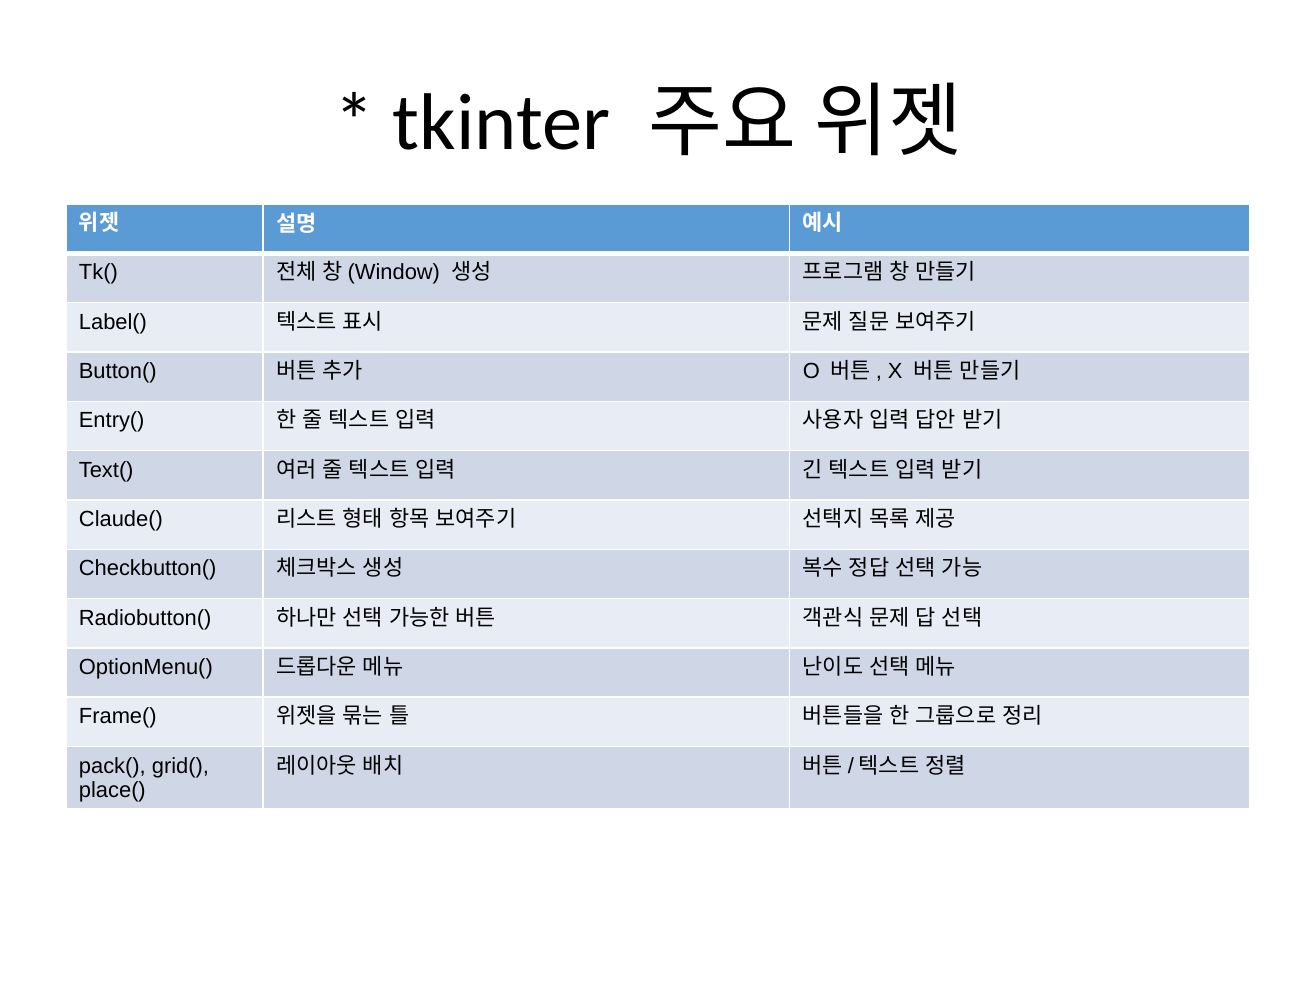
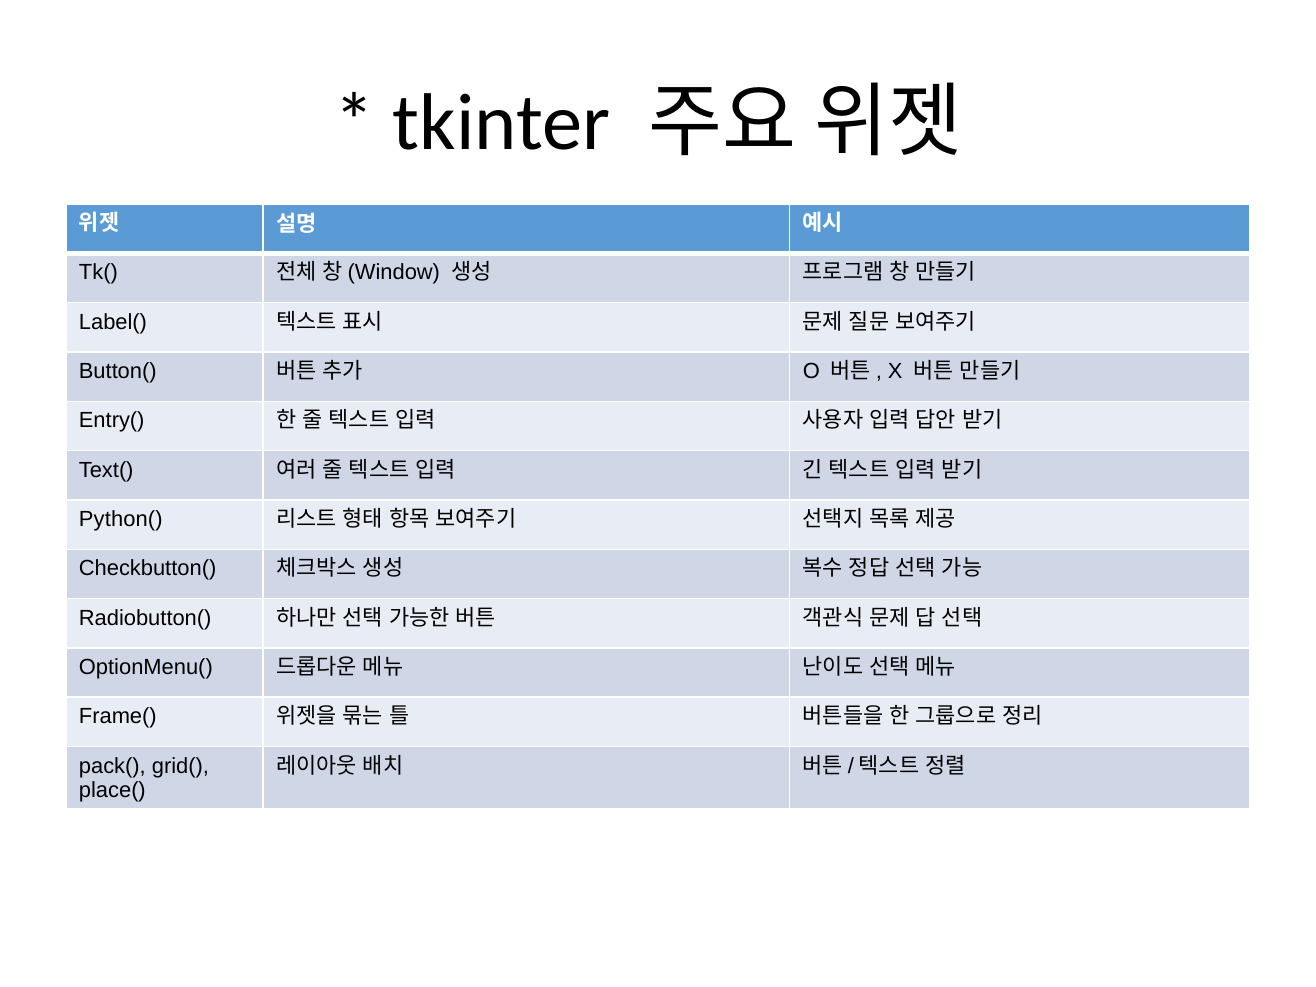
Claude(: Claude( -> Python(
